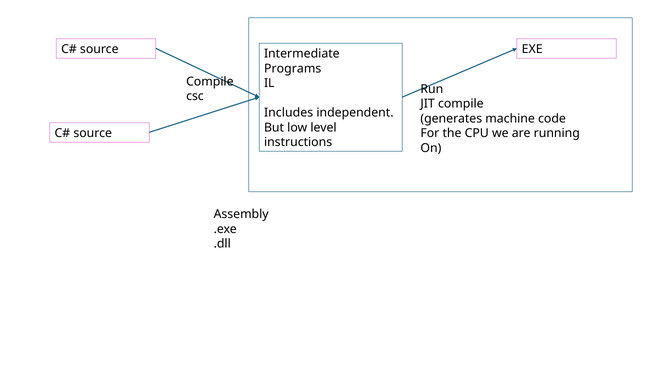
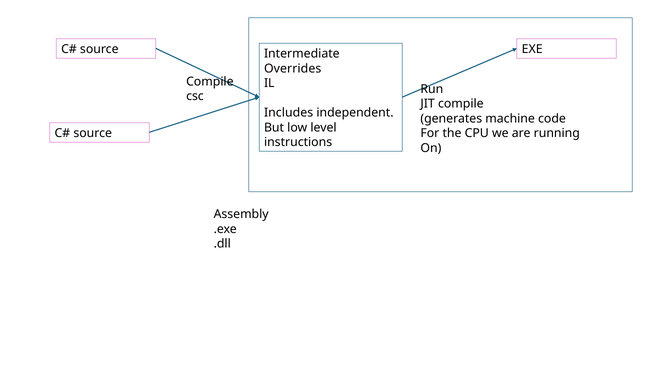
Programs: Programs -> Overrides
